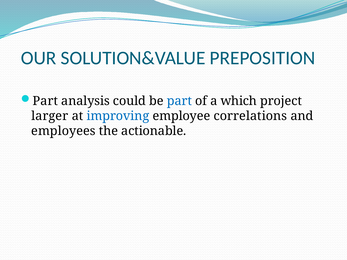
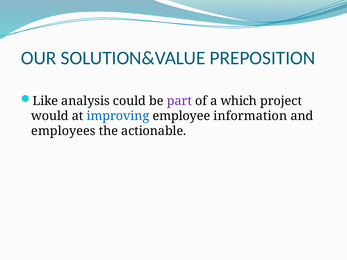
Part at (45, 101): Part -> Like
part at (179, 101) colour: blue -> purple
larger: larger -> would
correlations: correlations -> information
